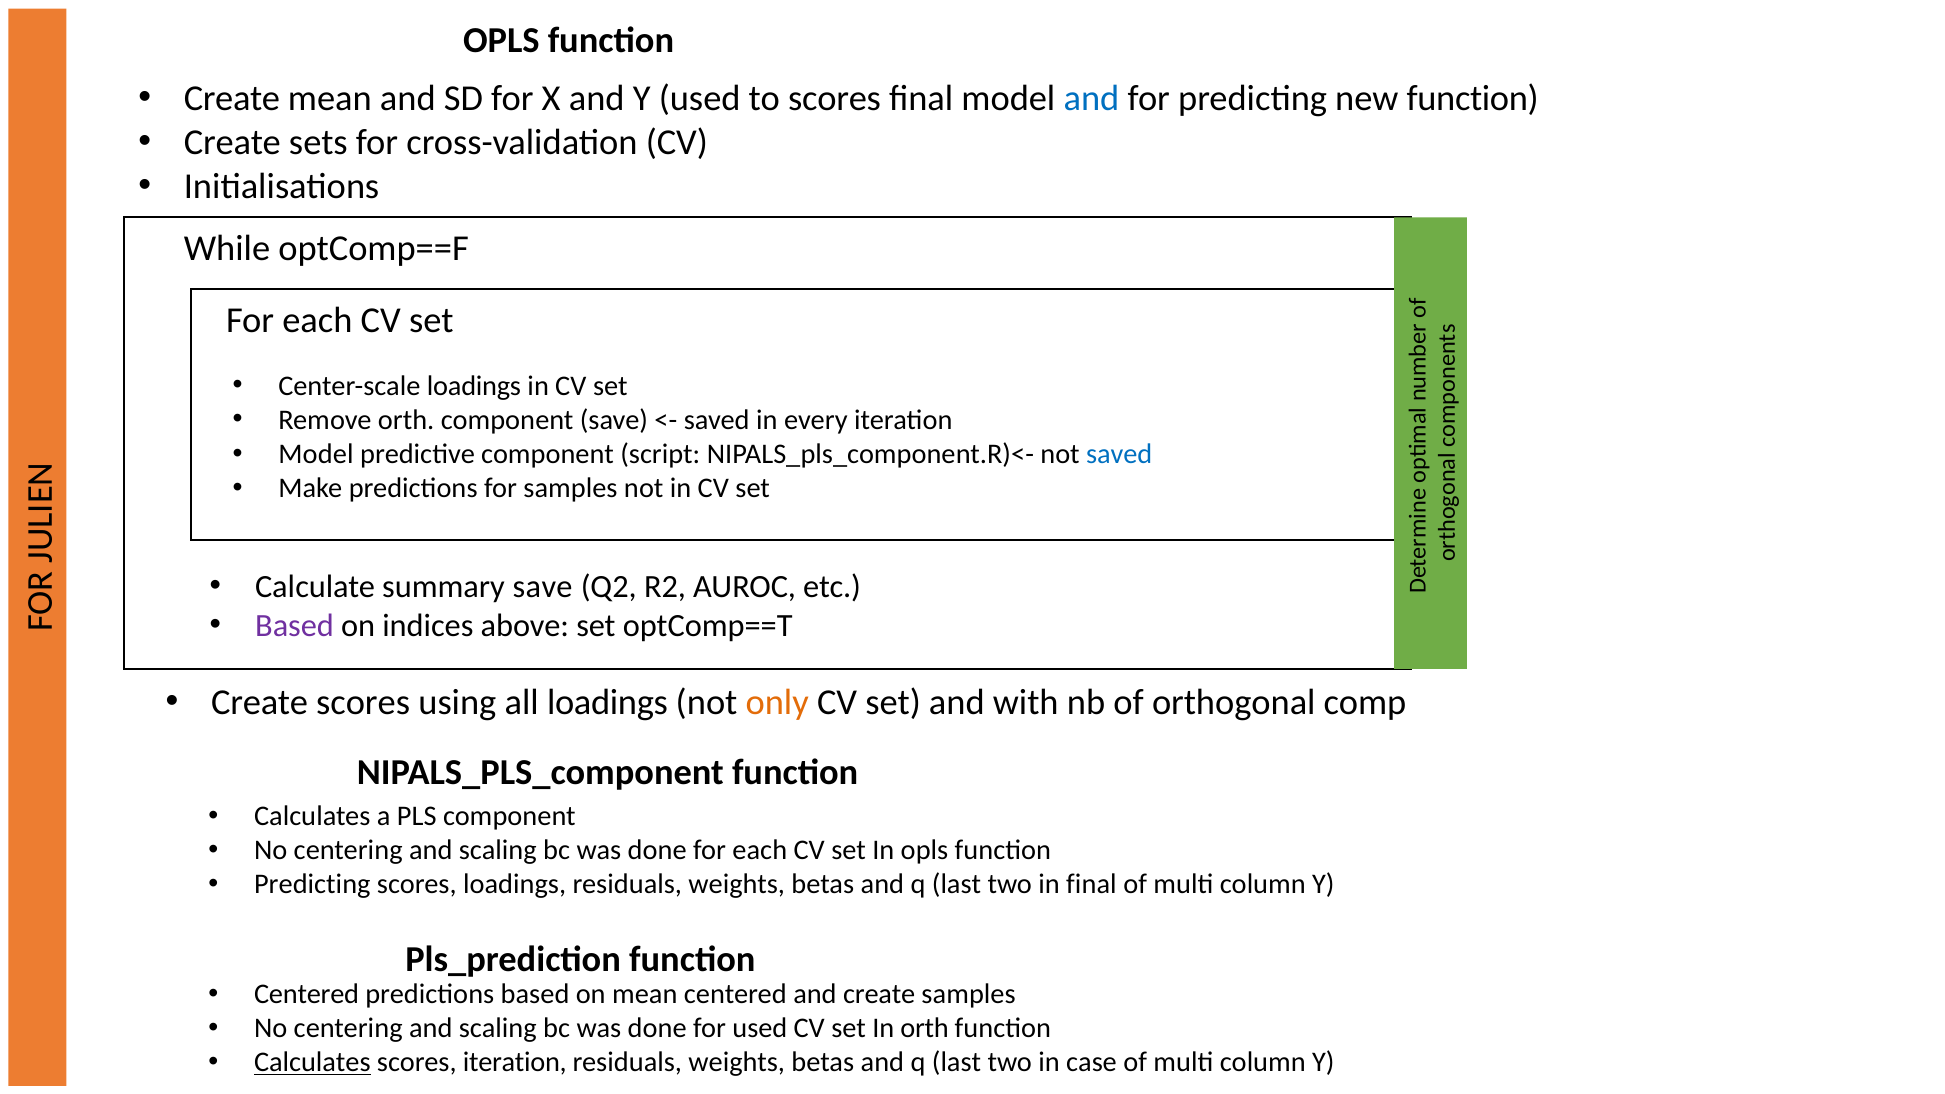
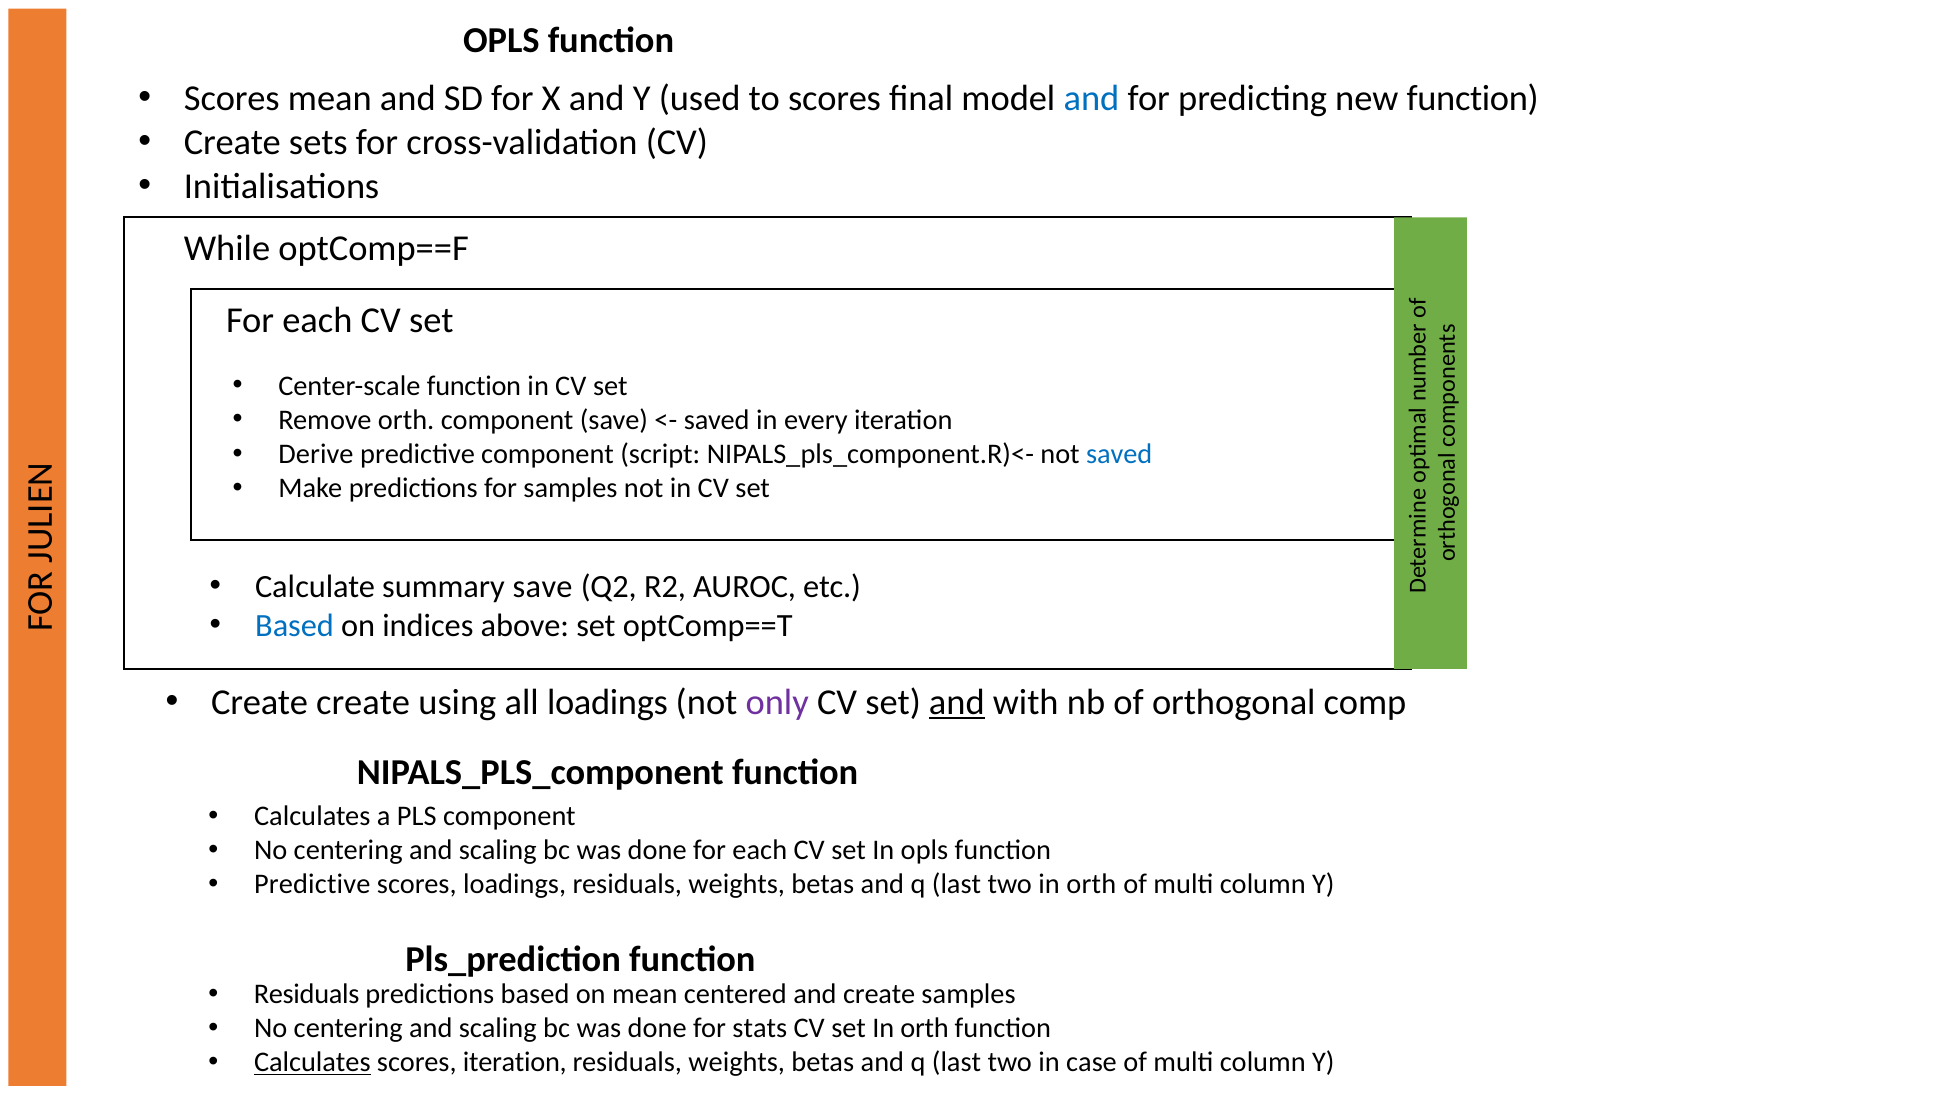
Create at (232, 99): Create -> Scores
Center-scale loadings: loadings -> function
Model at (316, 454): Model -> Derive
Based at (295, 625) colour: purple -> blue
Create scores: scores -> create
only colour: orange -> purple
and at (957, 703) underline: none -> present
Predicting at (312, 884): Predicting -> Predictive
two in final: final -> orth
Centered at (307, 994): Centered -> Residuals
for used: used -> stats
